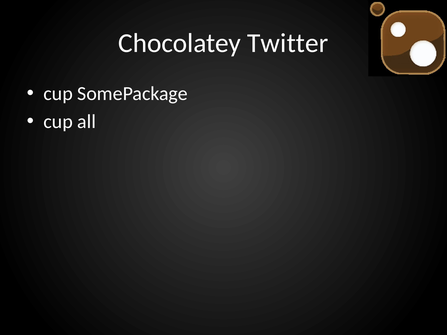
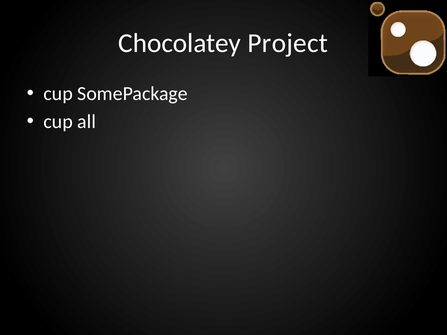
Twitter: Twitter -> Project
